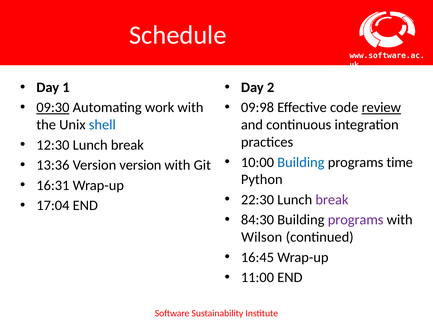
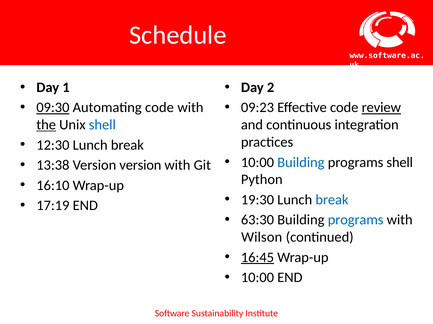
Automating work: work -> code
09:98: 09:98 -> 09:23
the underline: none -> present
programs time: time -> shell
13:36: 13:36 -> 13:38
16:31: 16:31 -> 16:10
22:30: 22:30 -> 19:30
break at (332, 200) colour: purple -> blue
17:04: 17:04 -> 17:19
84:30: 84:30 -> 63:30
programs at (356, 220) colour: purple -> blue
16:45 underline: none -> present
11:00 at (257, 278): 11:00 -> 10:00
